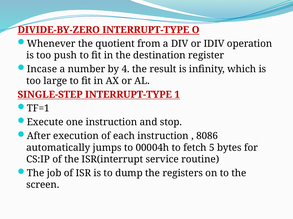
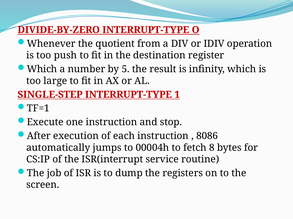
Incase at (42, 69): Incase -> Which
4: 4 -> 5
5: 5 -> 8
